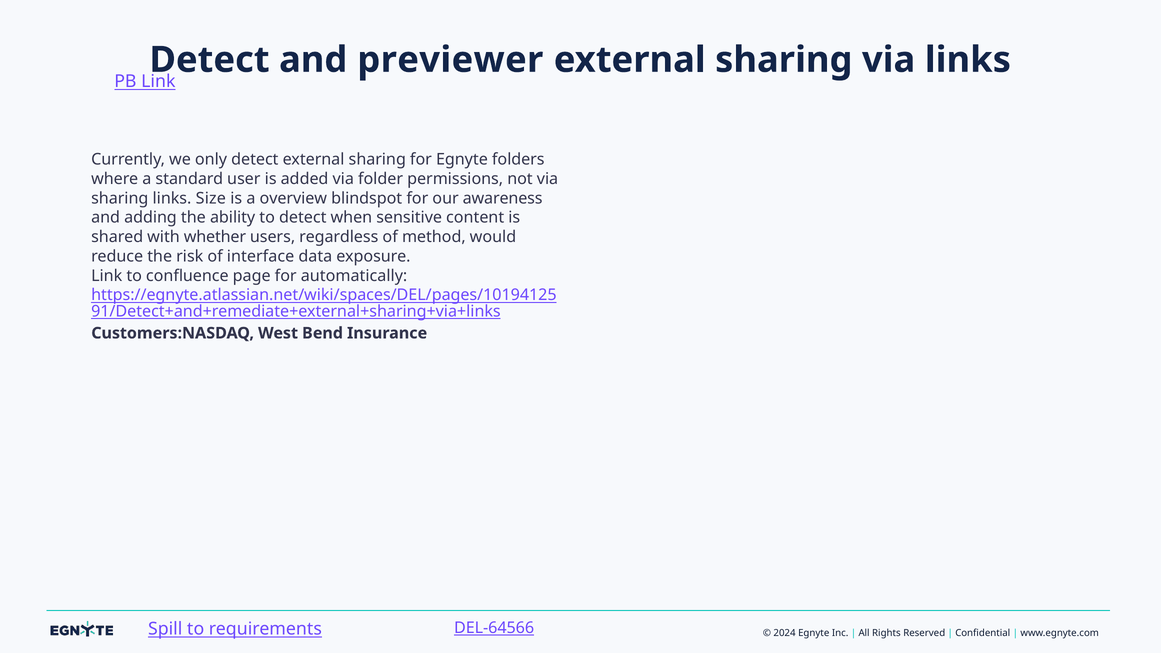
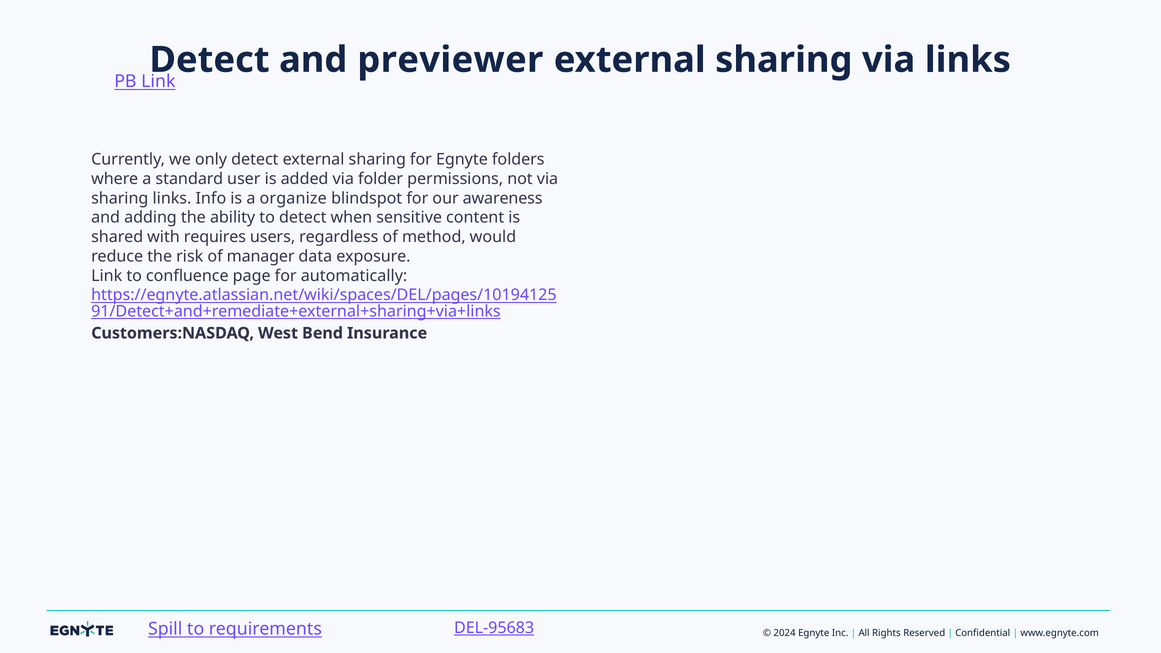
Size: Size -> Info
overview: overview -> organize
whether: whether -> requires
interface: interface -> manager
DEL-64566: DEL-64566 -> DEL-95683
